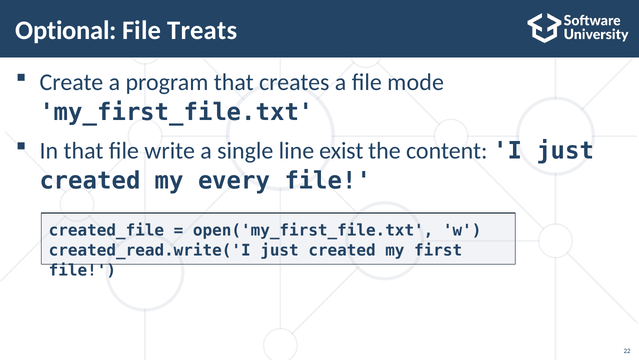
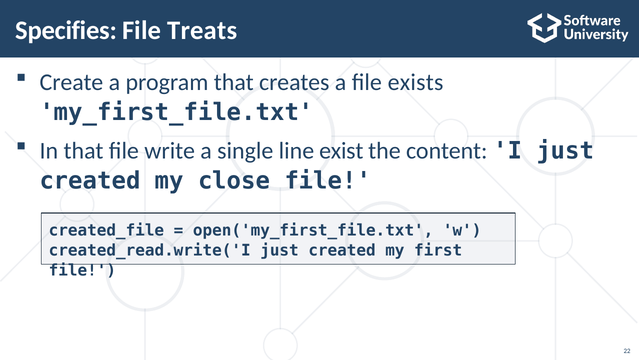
Optional: Optional -> Specifies
mode: mode -> exists
every: every -> close
